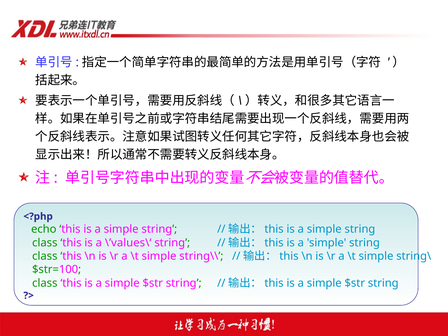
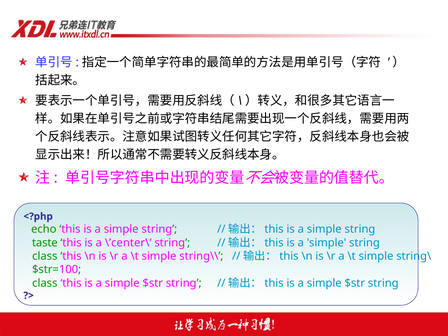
class at (45, 243): class -> taste
\’values\‘: \’values\‘ -> \’center\‘
